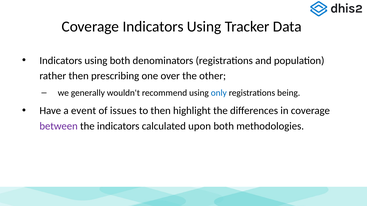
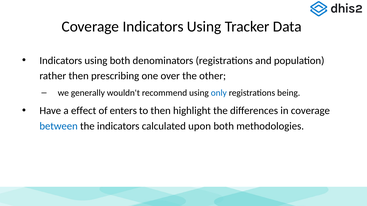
event: event -> effect
issues: issues -> enters
between colour: purple -> blue
